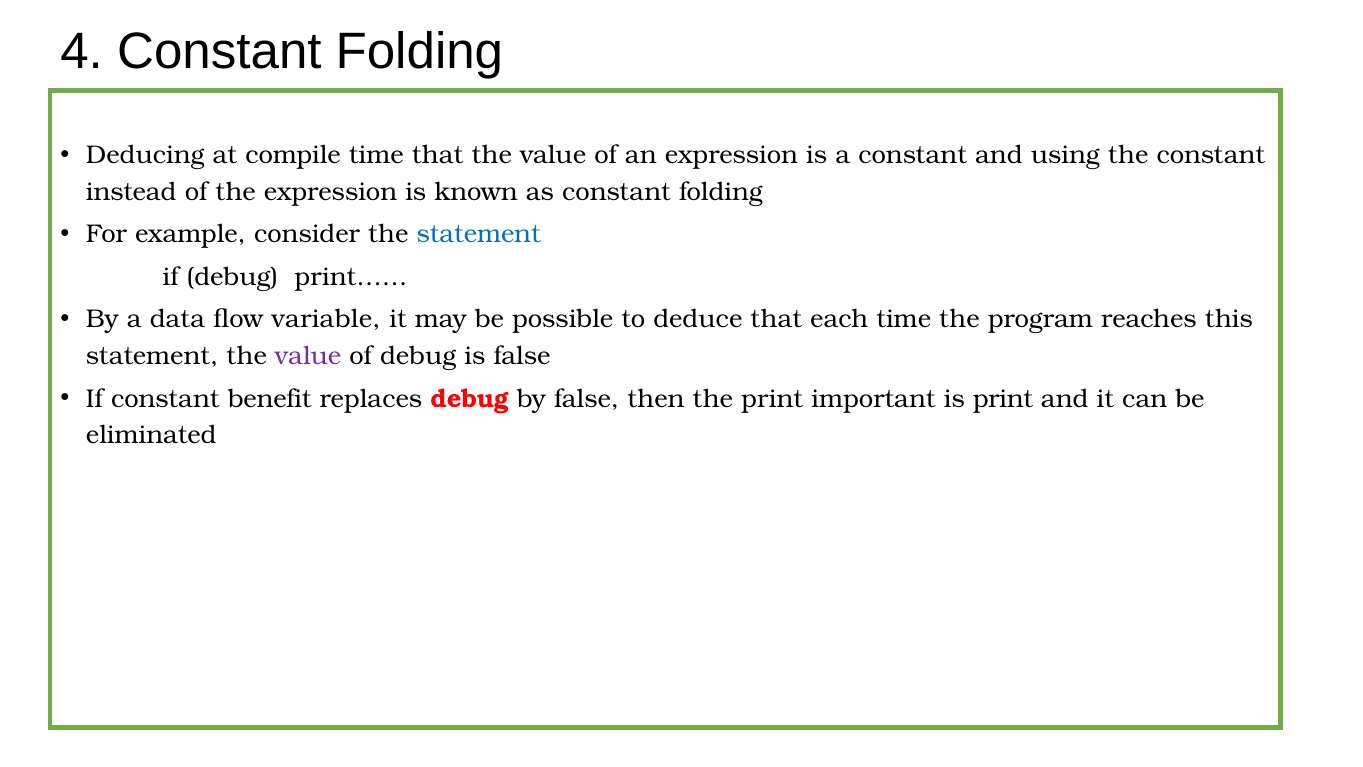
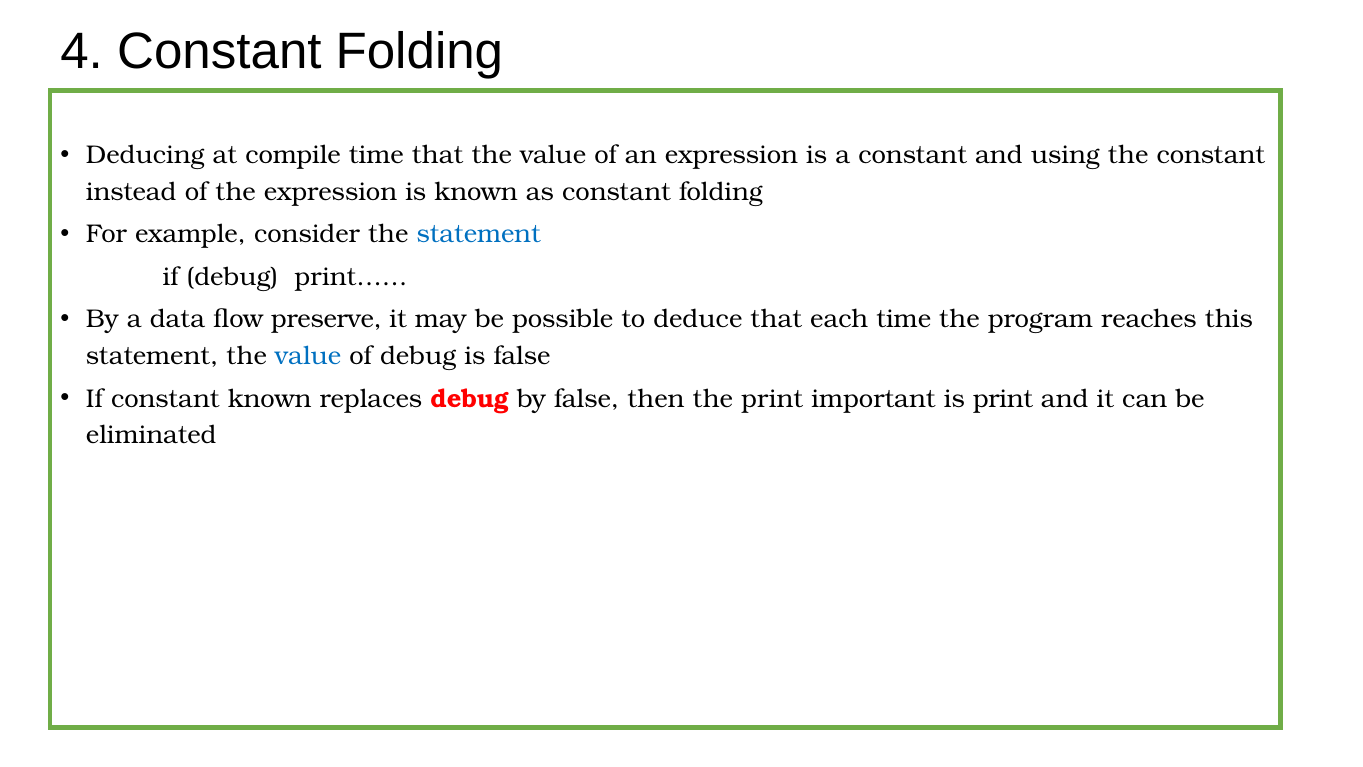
variable: variable -> preserve
value at (308, 356) colour: purple -> blue
constant benefit: benefit -> known
